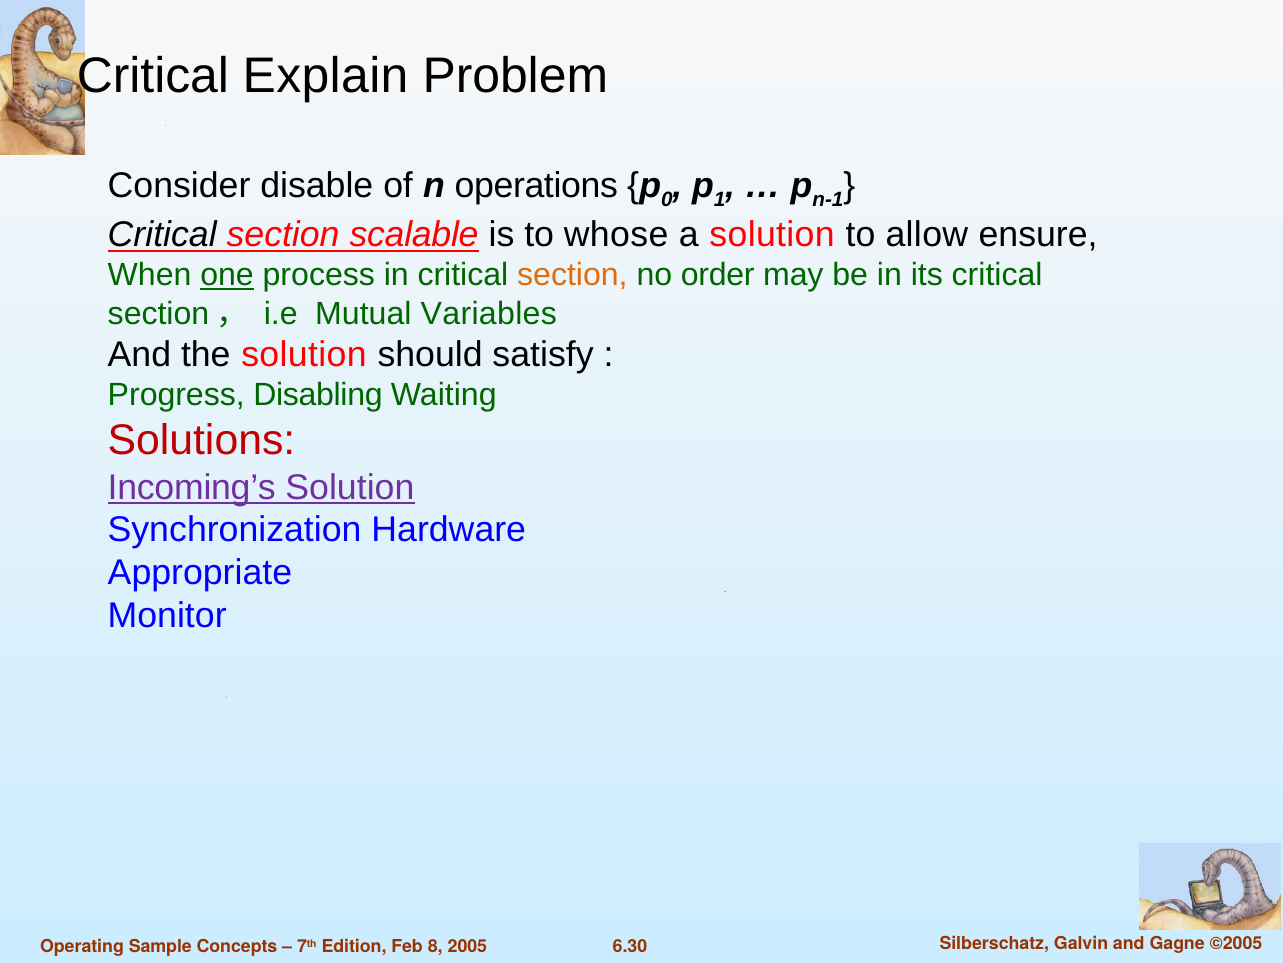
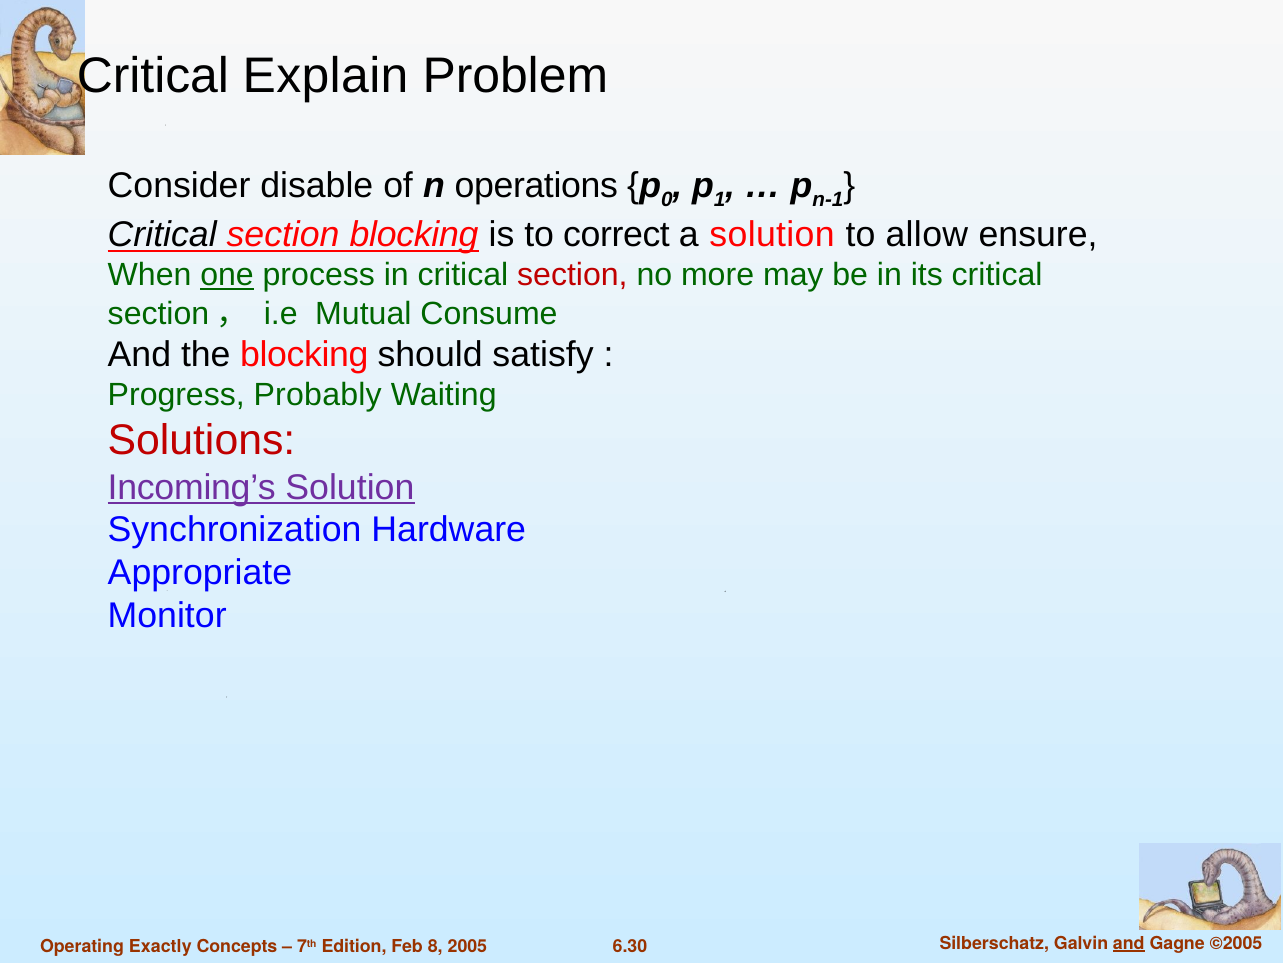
section scalable: scalable -> blocking
whose: whose -> correct
section at (572, 275) colour: orange -> red
order: order -> more
Variables: Variables -> Consume
the solution: solution -> blocking
Disabling: Disabling -> Probably
Sample: Sample -> Exactly
and at (1129, 943) underline: none -> present
